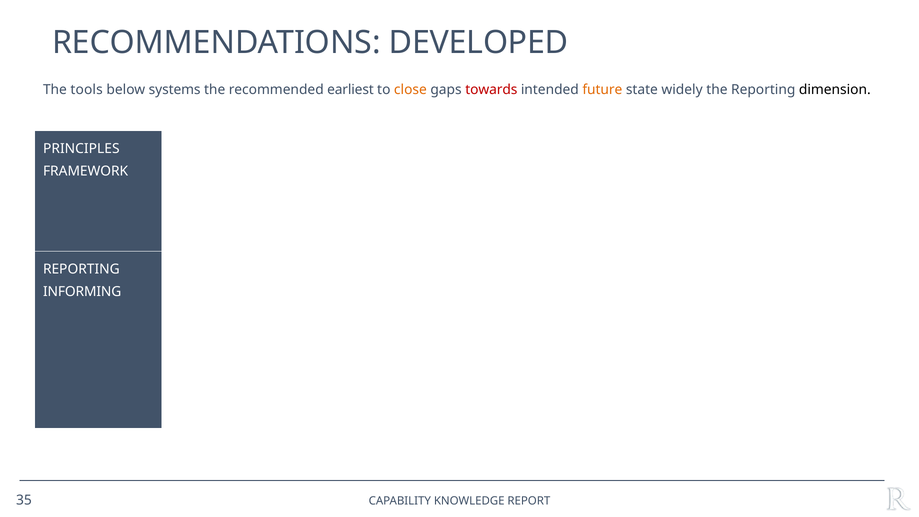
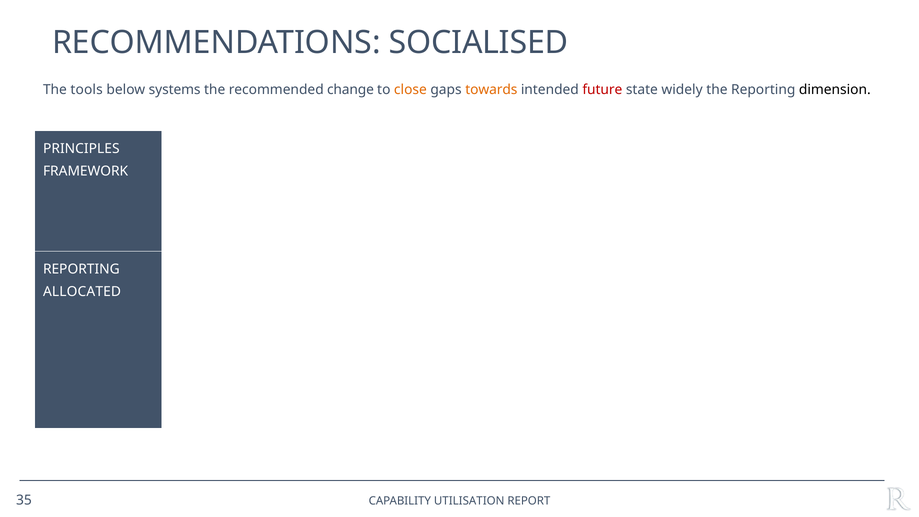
DEVELOPED: DEVELOPED -> SOCIALISED
earliest: earliest -> change
towards colour: red -> orange
future colour: orange -> red
INFORMING: INFORMING -> ALLOCATED
KNOWLEDGE: KNOWLEDGE -> UTILISATION
